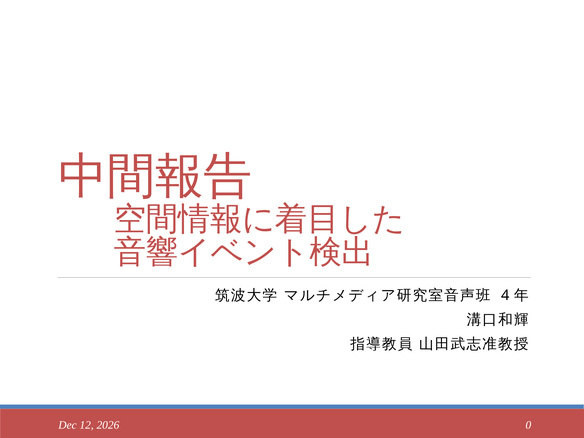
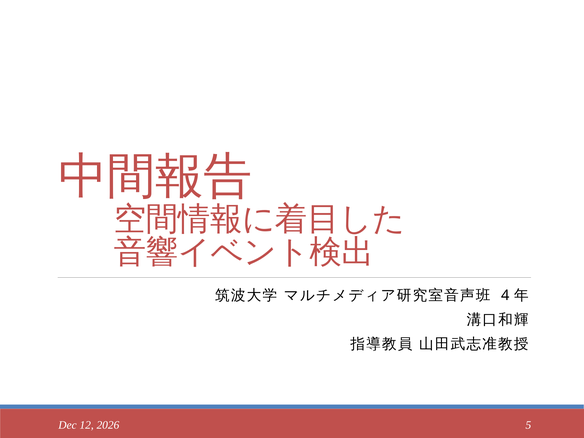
0: 0 -> 5
